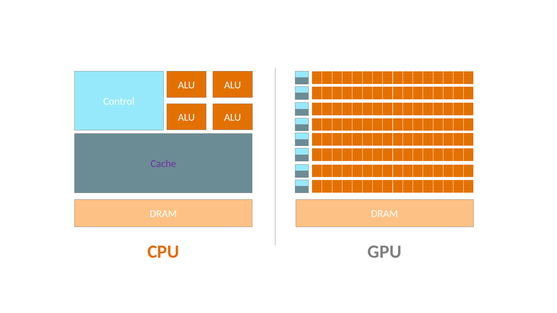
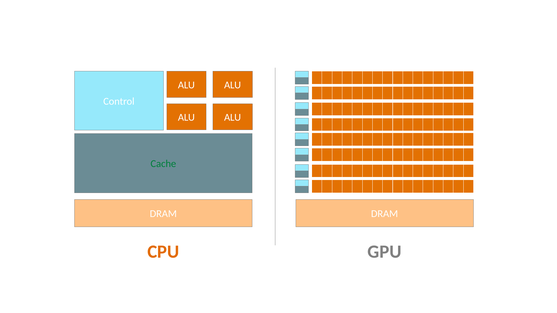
Cache colour: purple -> green
